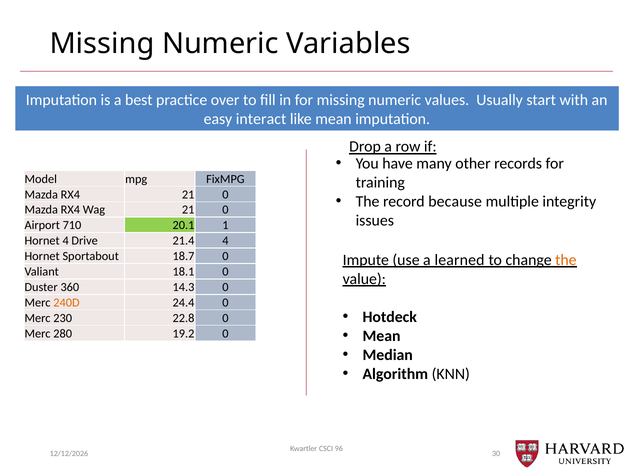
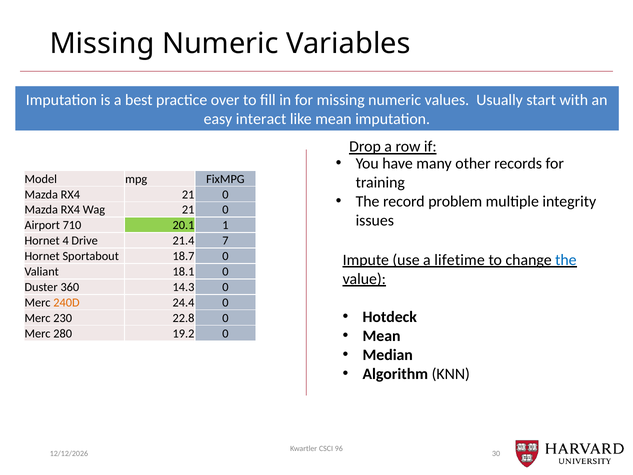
because: because -> problem
21.4 4: 4 -> 7
learned: learned -> lifetime
the at (566, 260) colour: orange -> blue
